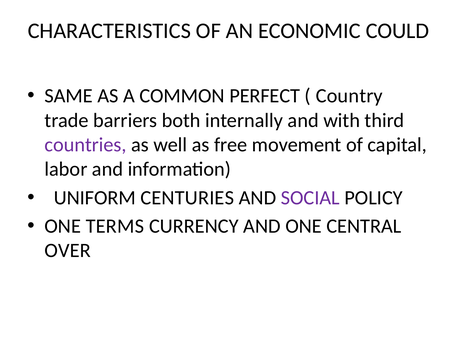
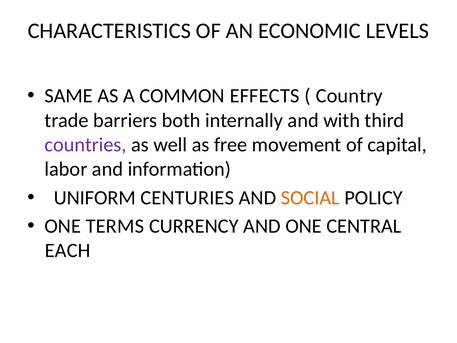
COULD: COULD -> LEVELS
PERFECT: PERFECT -> EFFECTS
SOCIAL colour: purple -> orange
OVER: OVER -> EACH
